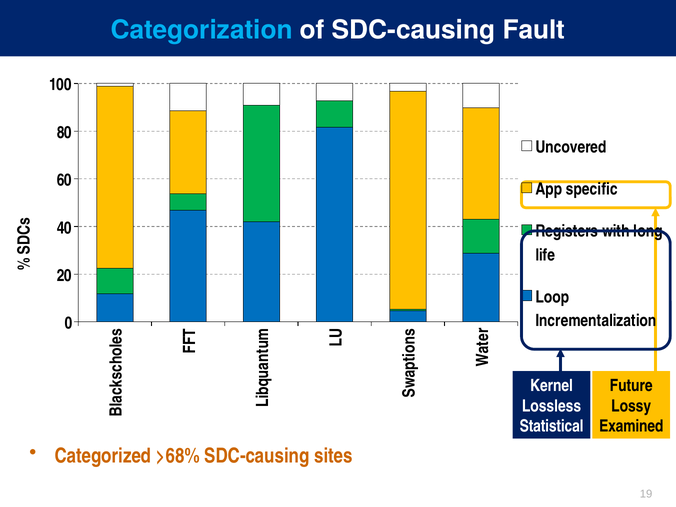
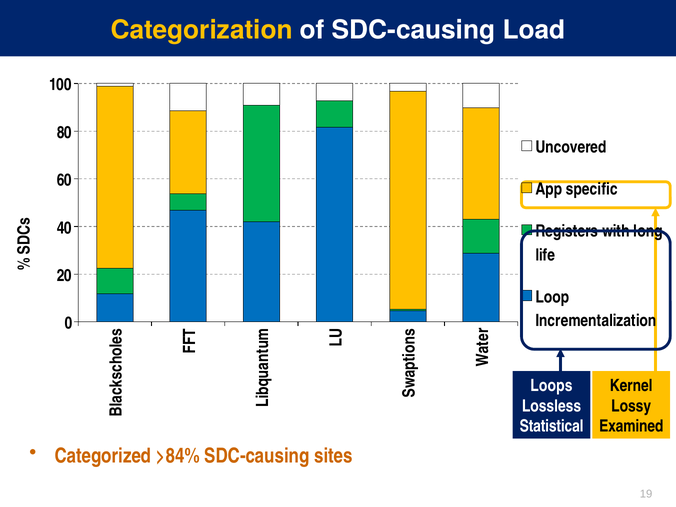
Categorization colour: light blue -> yellow
Fault: Fault -> Load
Kernel: Kernel -> Loops
Future: Future -> Kernel
>68%: >68% -> >84%
